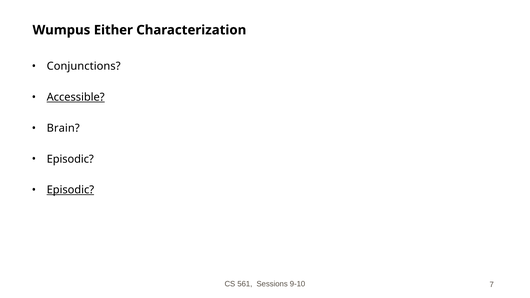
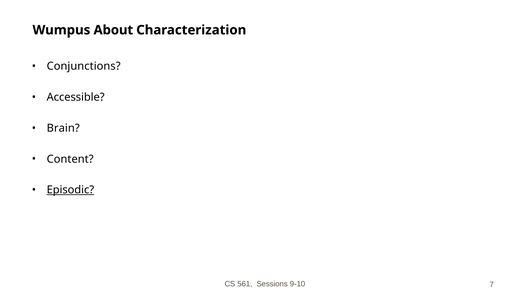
Either: Either -> About
Accessible underline: present -> none
Episodic at (70, 159): Episodic -> Content
